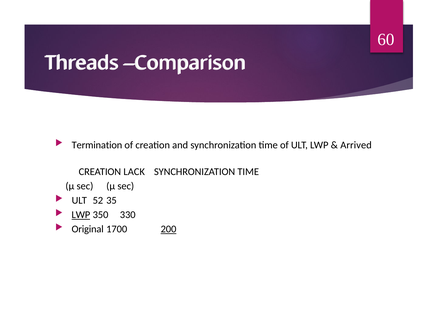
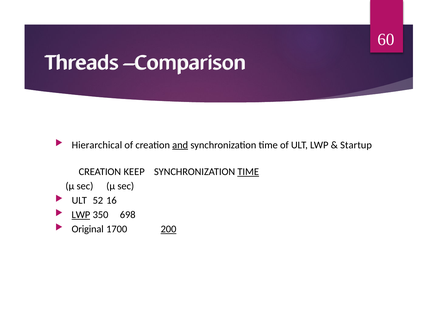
Termination: Termination -> Hierarchical
and underline: none -> present
Arrived: Arrived -> Startup
LACK: LACK -> KEEP
TIME at (248, 172) underline: none -> present
35: 35 -> 16
330: 330 -> 698
